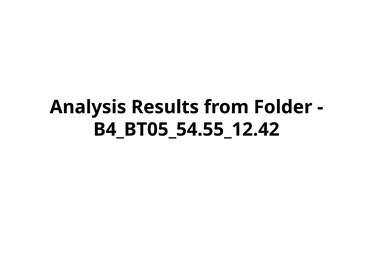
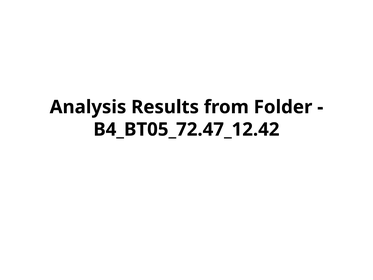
B4_BT05_54.55_12.42: B4_BT05_54.55_12.42 -> B4_BT05_72.47_12.42
